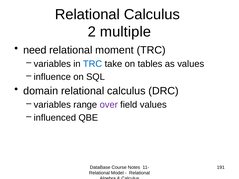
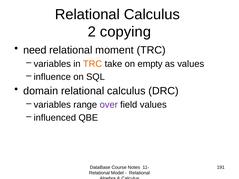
multiple: multiple -> copying
TRC at (93, 64) colour: blue -> orange
tables: tables -> empty
